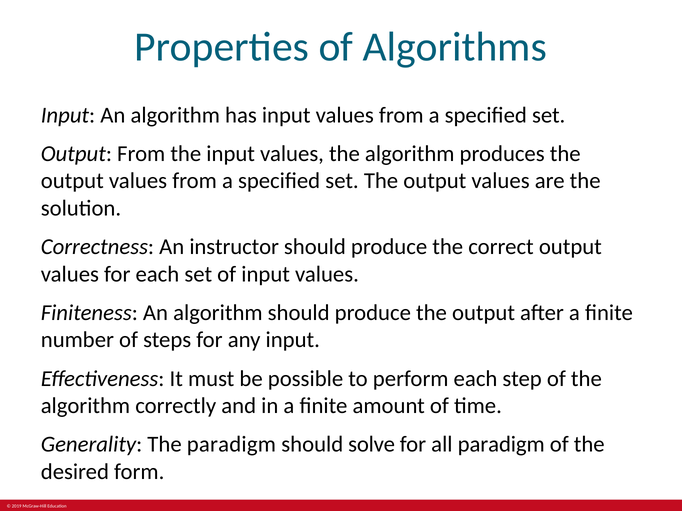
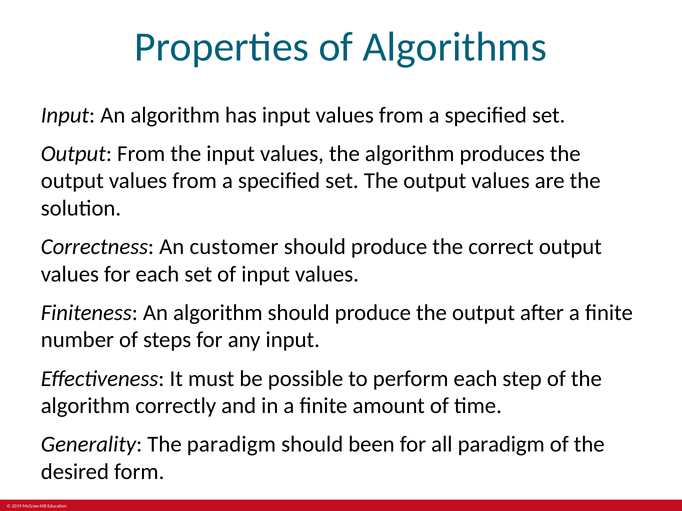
instructor: instructor -> customer
solve: solve -> been
